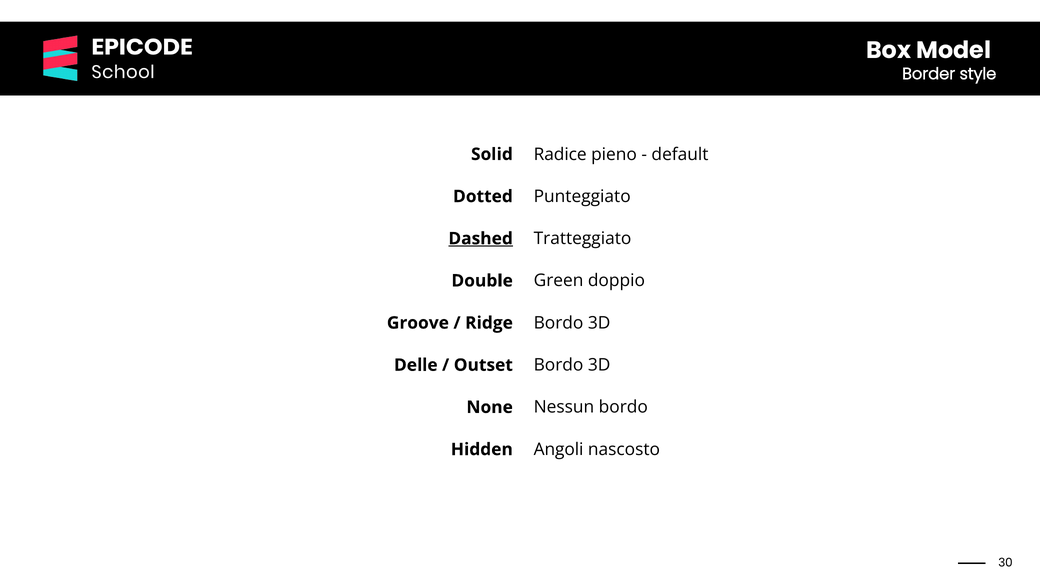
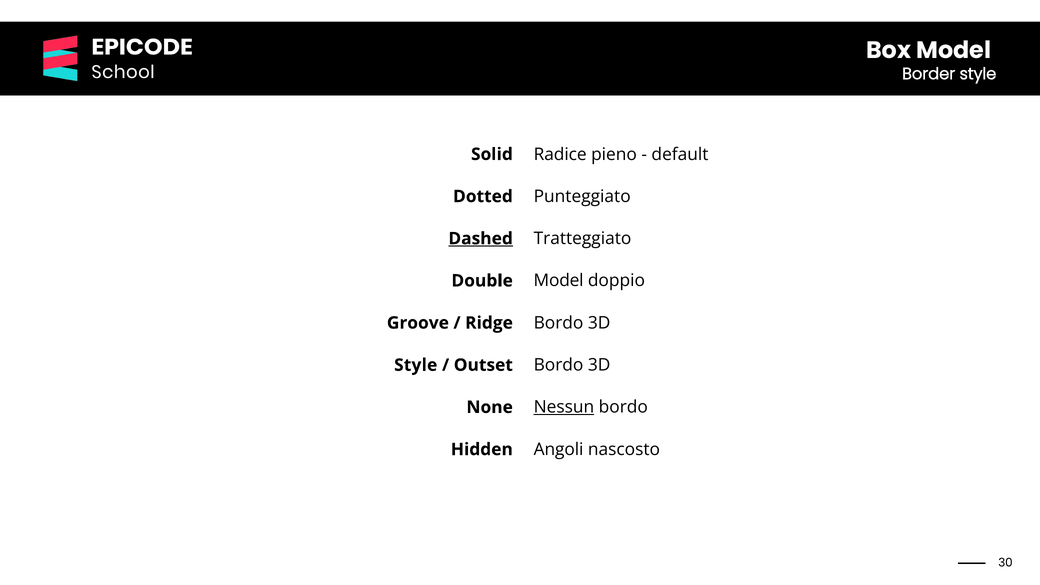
Double Green: Green -> Model
Delle at (416, 365): Delle -> Style
Nessun underline: none -> present
